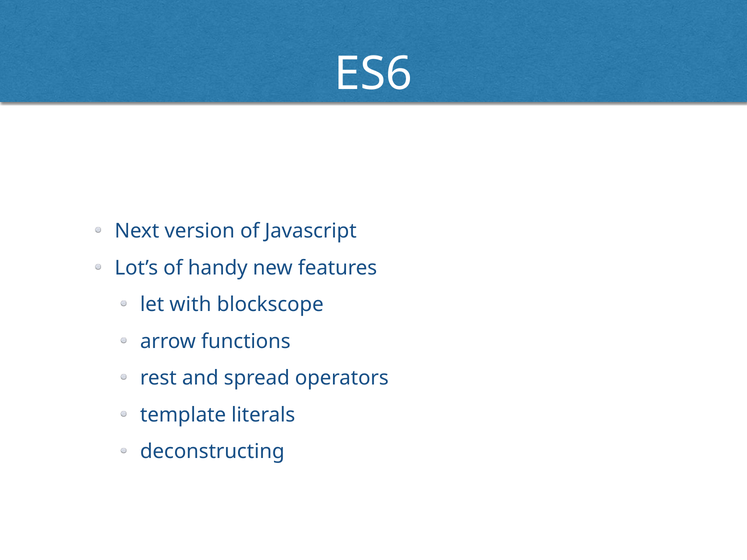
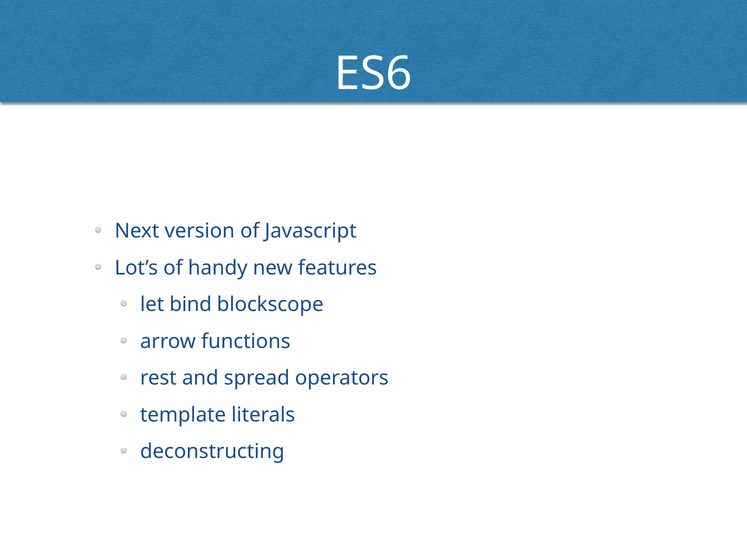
with: with -> bind
